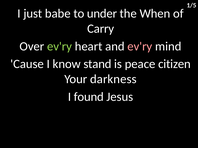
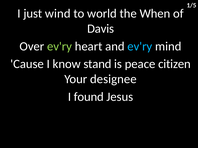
babe: babe -> wind
under: under -> world
Carry: Carry -> Davis
ev'ry at (140, 46) colour: pink -> light blue
darkness: darkness -> designee
